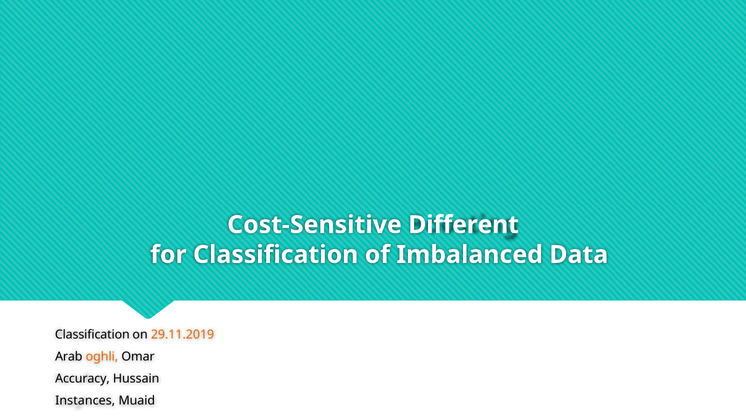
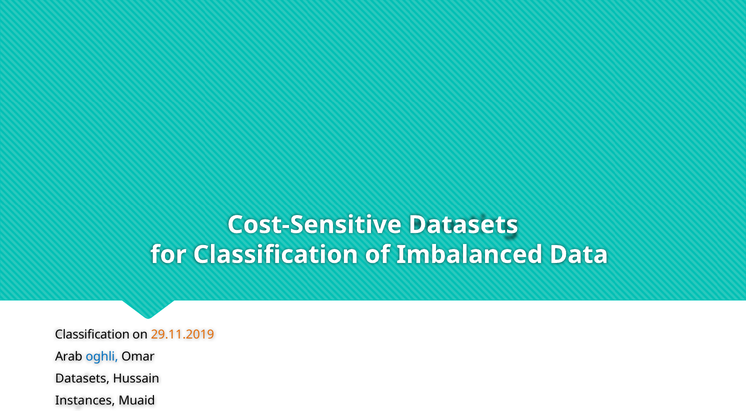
Cost-Sensitive Different: Different -> Datasets
oghli colour: orange -> blue
Accuracy at (82, 378): Accuracy -> Datasets
